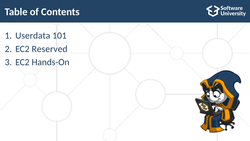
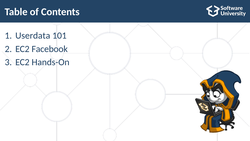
Reserved: Reserved -> Facebook
